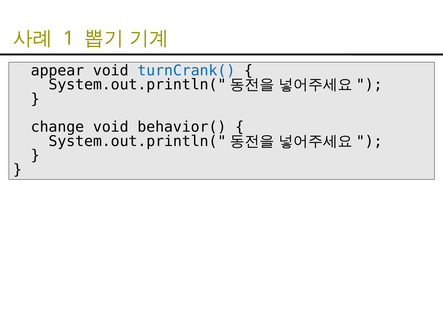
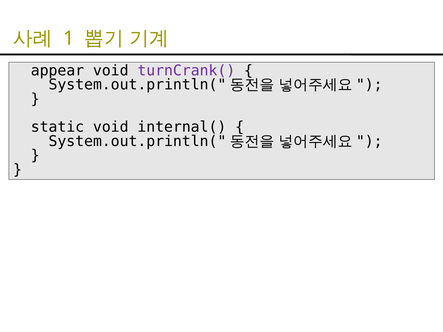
turnCrank( colour: blue -> purple
change: change -> static
behavior(: behavior( -> internal(
